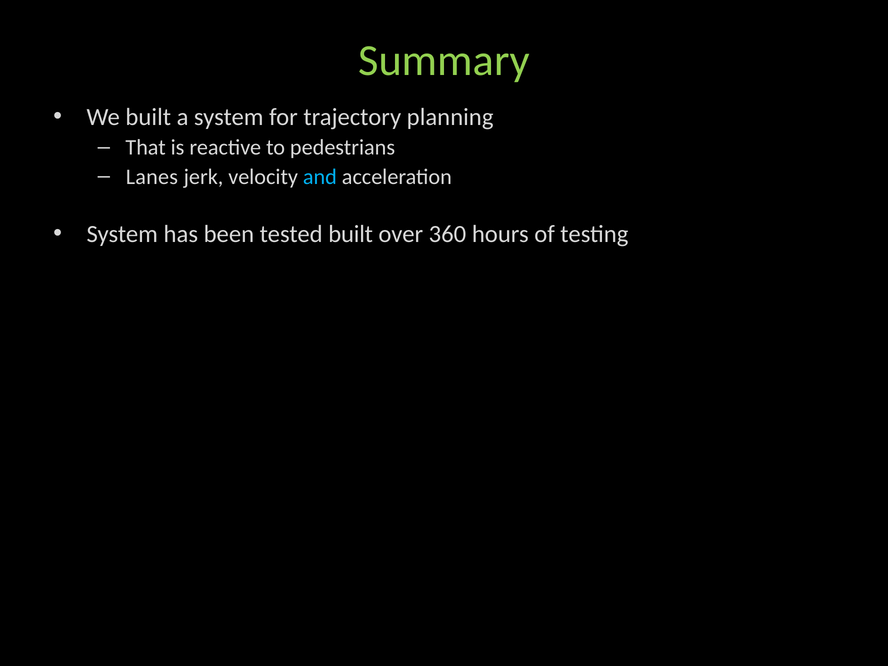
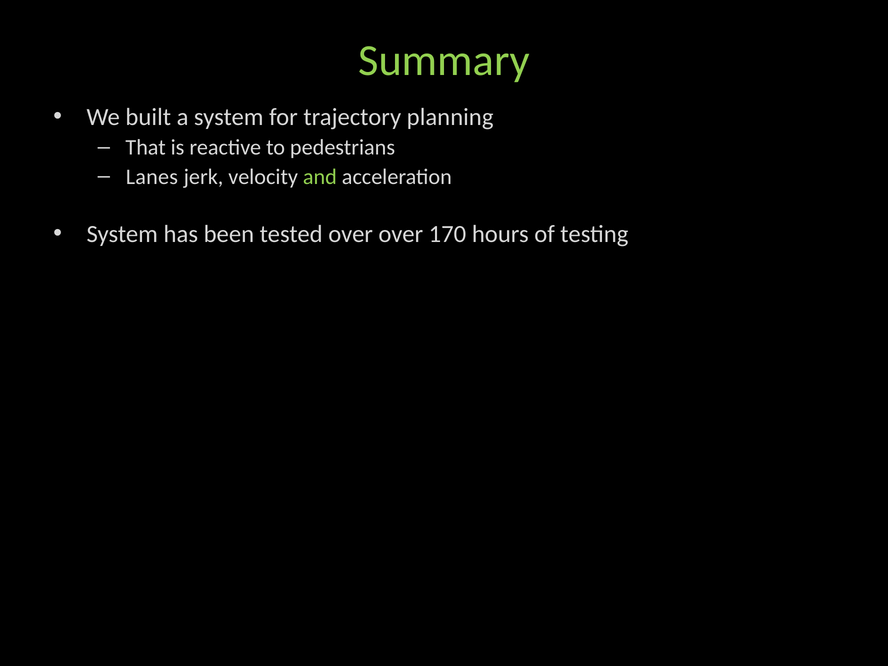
and colour: light blue -> light green
tested built: built -> over
360: 360 -> 170
